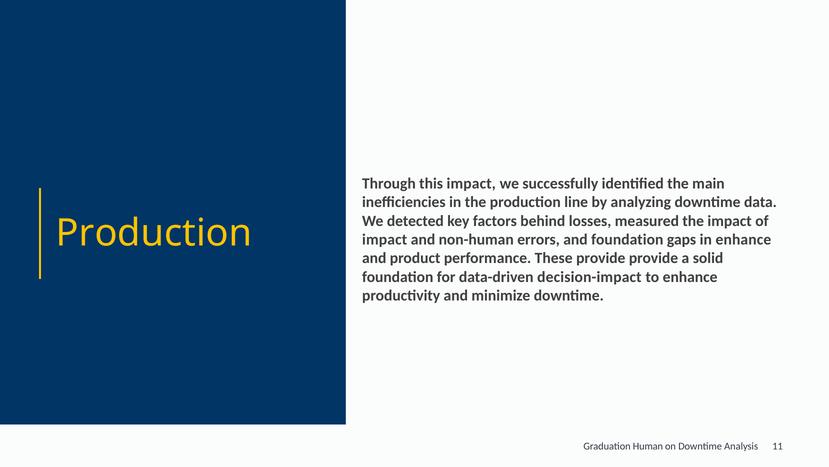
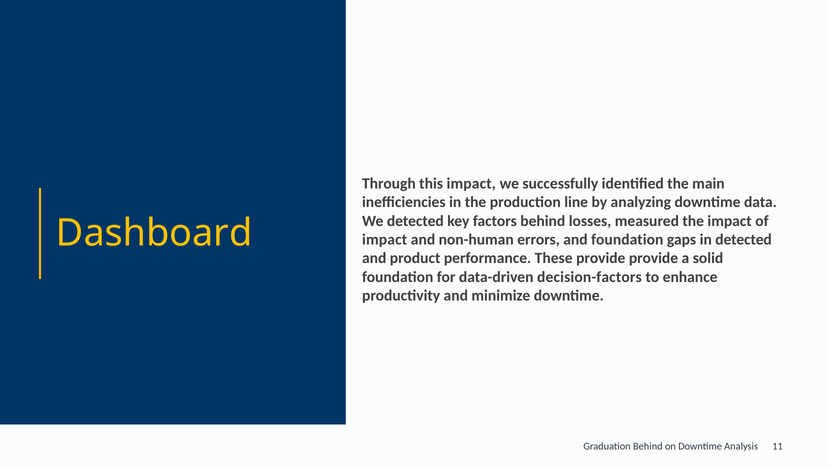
Production at (154, 233): Production -> Dashboard
in enhance: enhance -> detected
decision-impact: decision-impact -> decision-factors
Graduation Human: Human -> Behind
